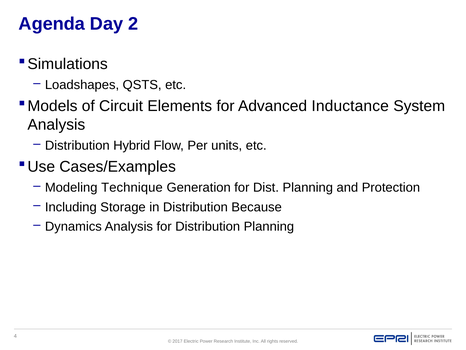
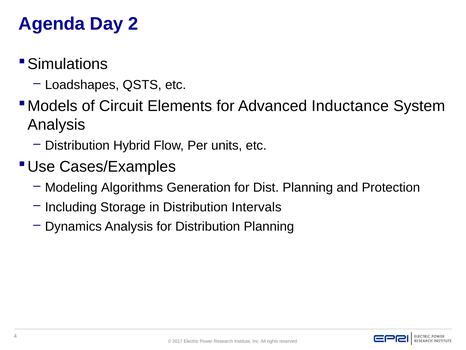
Technique: Technique -> Algorithms
Because: Because -> Intervals
